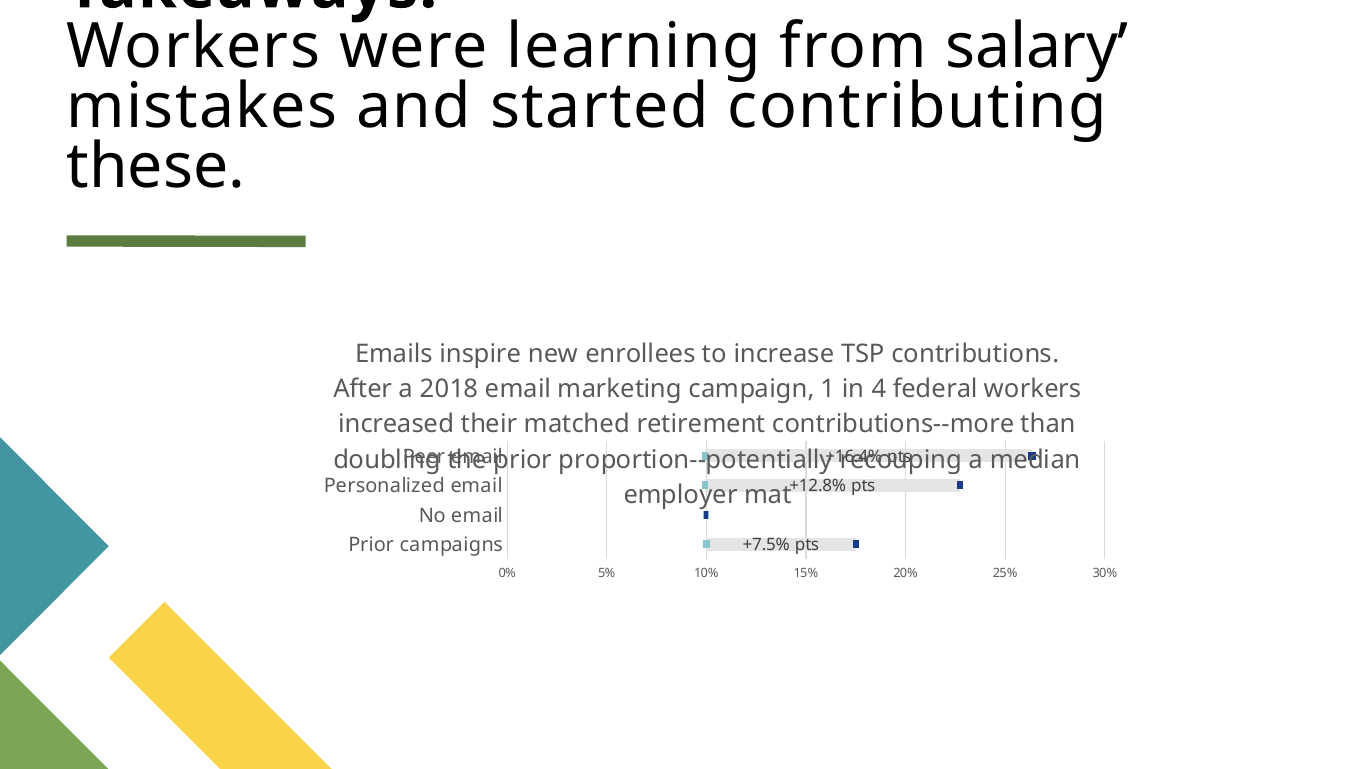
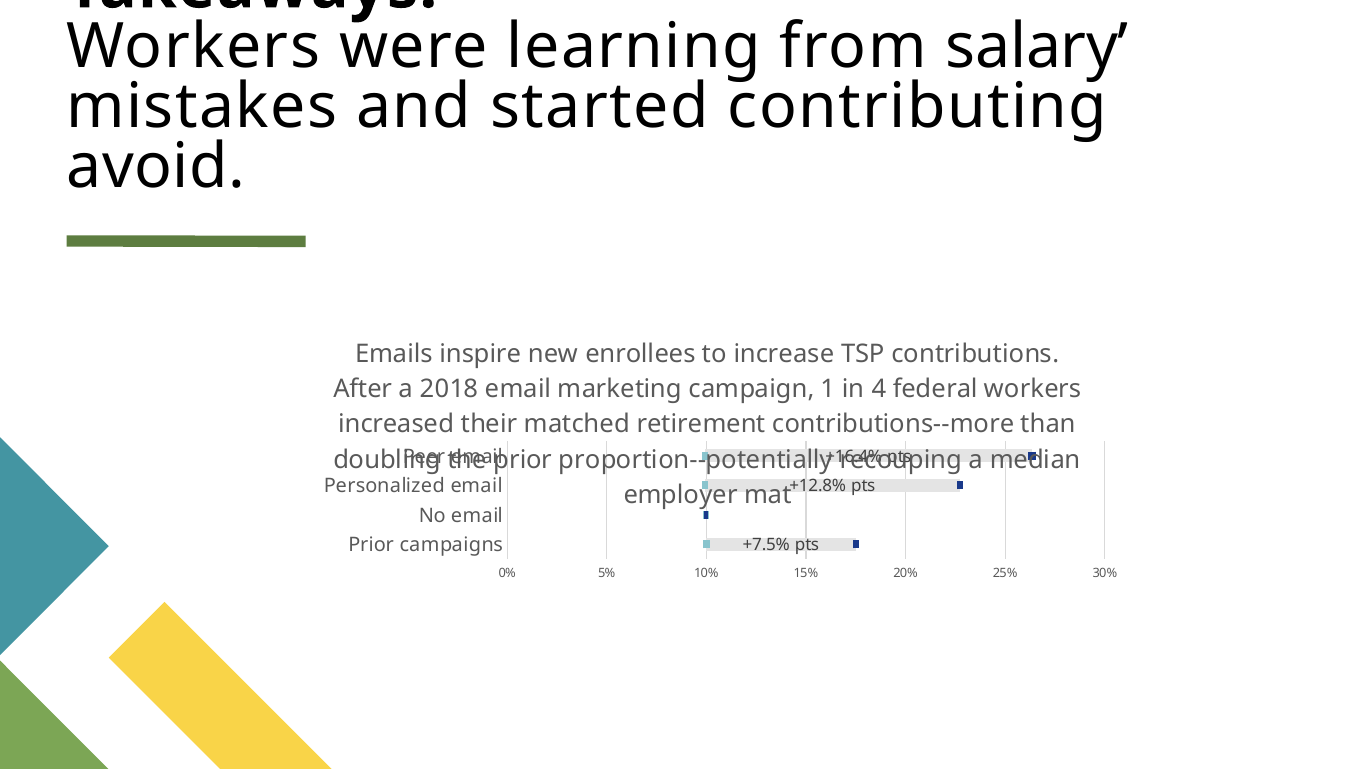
these: these -> avoid
